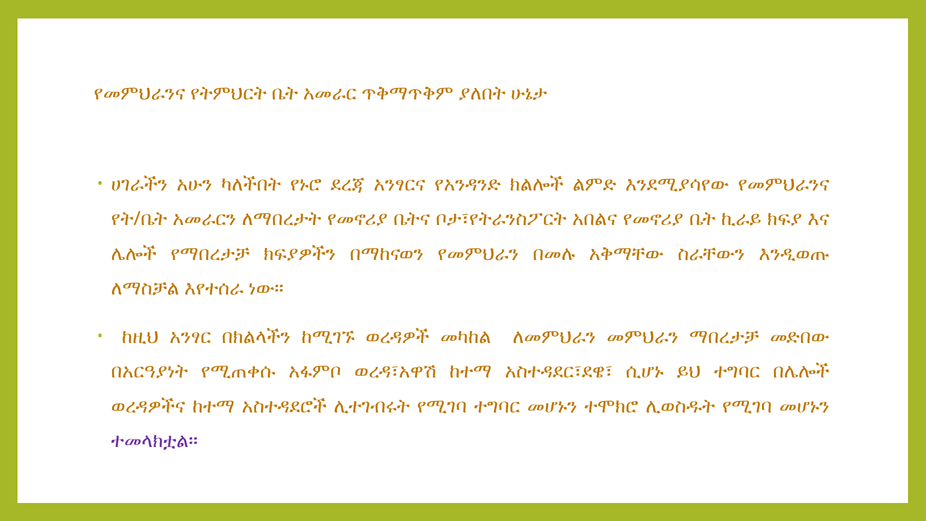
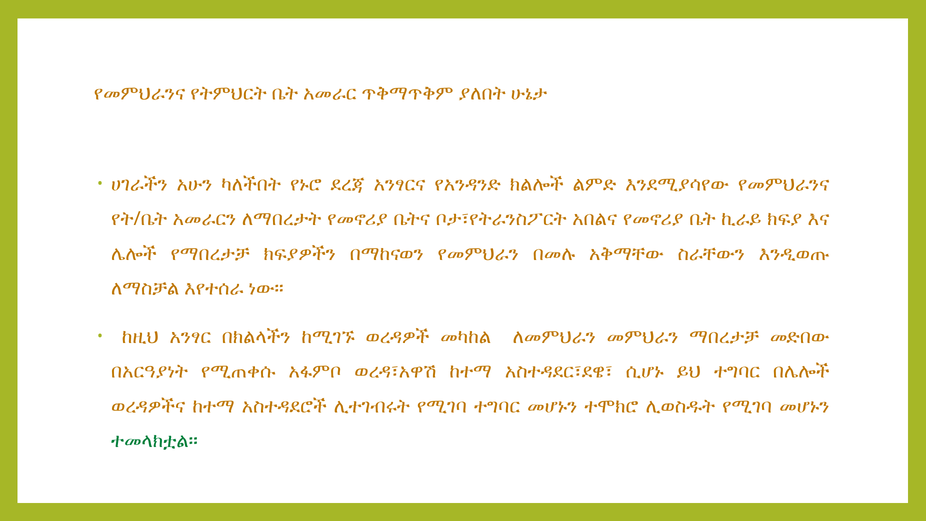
ተመላክቷል፡፡ colour: purple -> green
